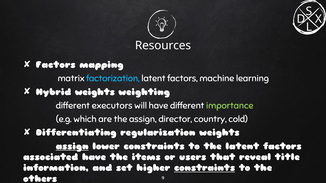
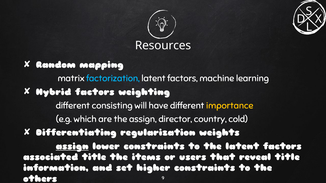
Factors at (56, 65): Factors -> Random
Hybrid weights: weights -> factors
executors: executors -> consisting
importance colour: light green -> yellow
associated have: have -> title
constraints at (205, 168) underline: present -> none
